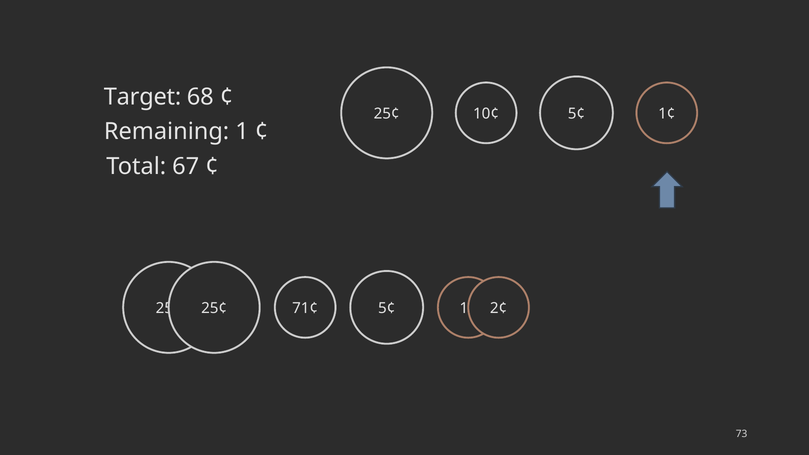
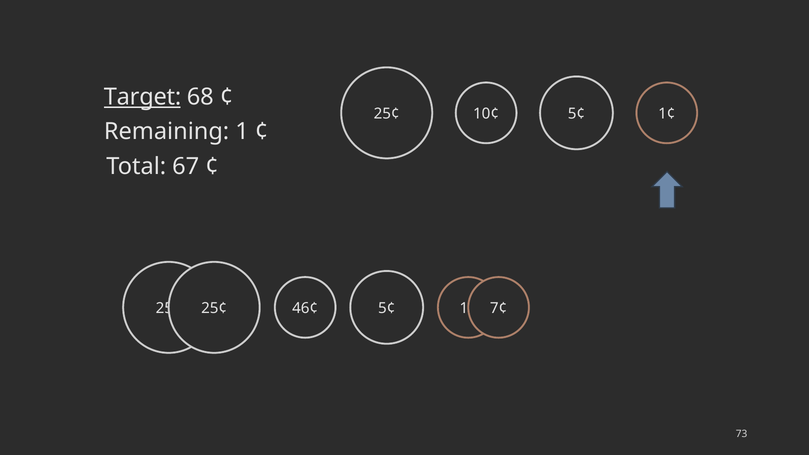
Target underline: none -> present
71¢: 71¢ -> 46¢
2¢: 2¢ -> 7¢
